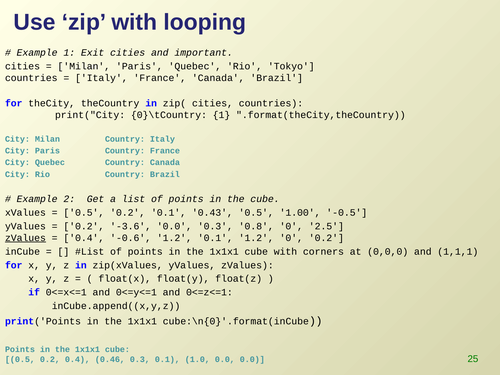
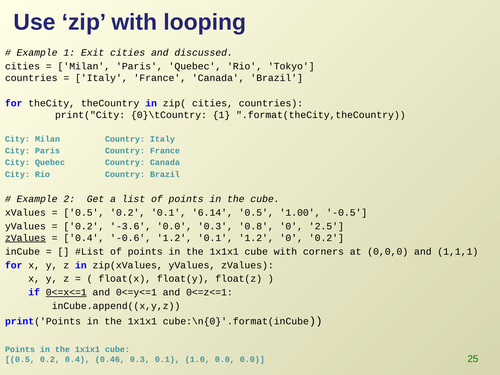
important: important -> discussed
0.43: 0.43 -> 6.14
0<=x<=1 underline: none -> present
